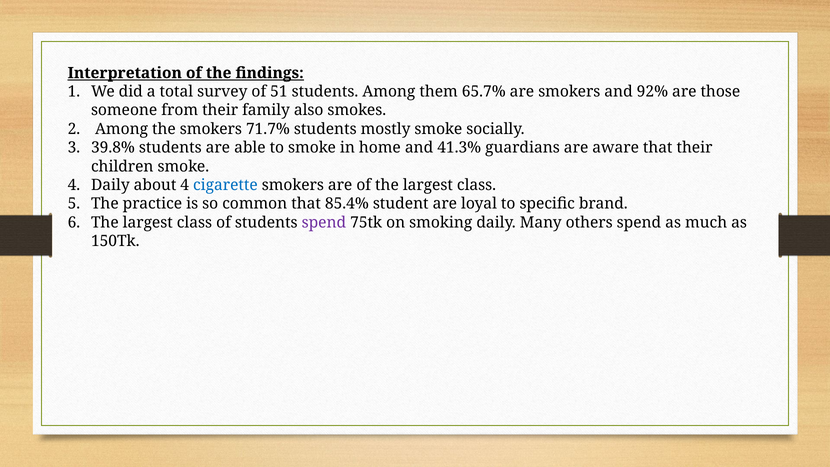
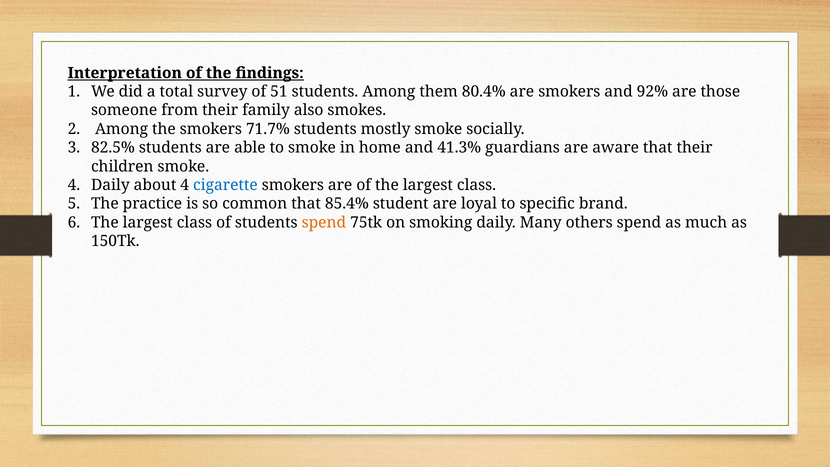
65.7%: 65.7% -> 80.4%
39.8%: 39.8% -> 82.5%
spend at (324, 222) colour: purple -> orange
